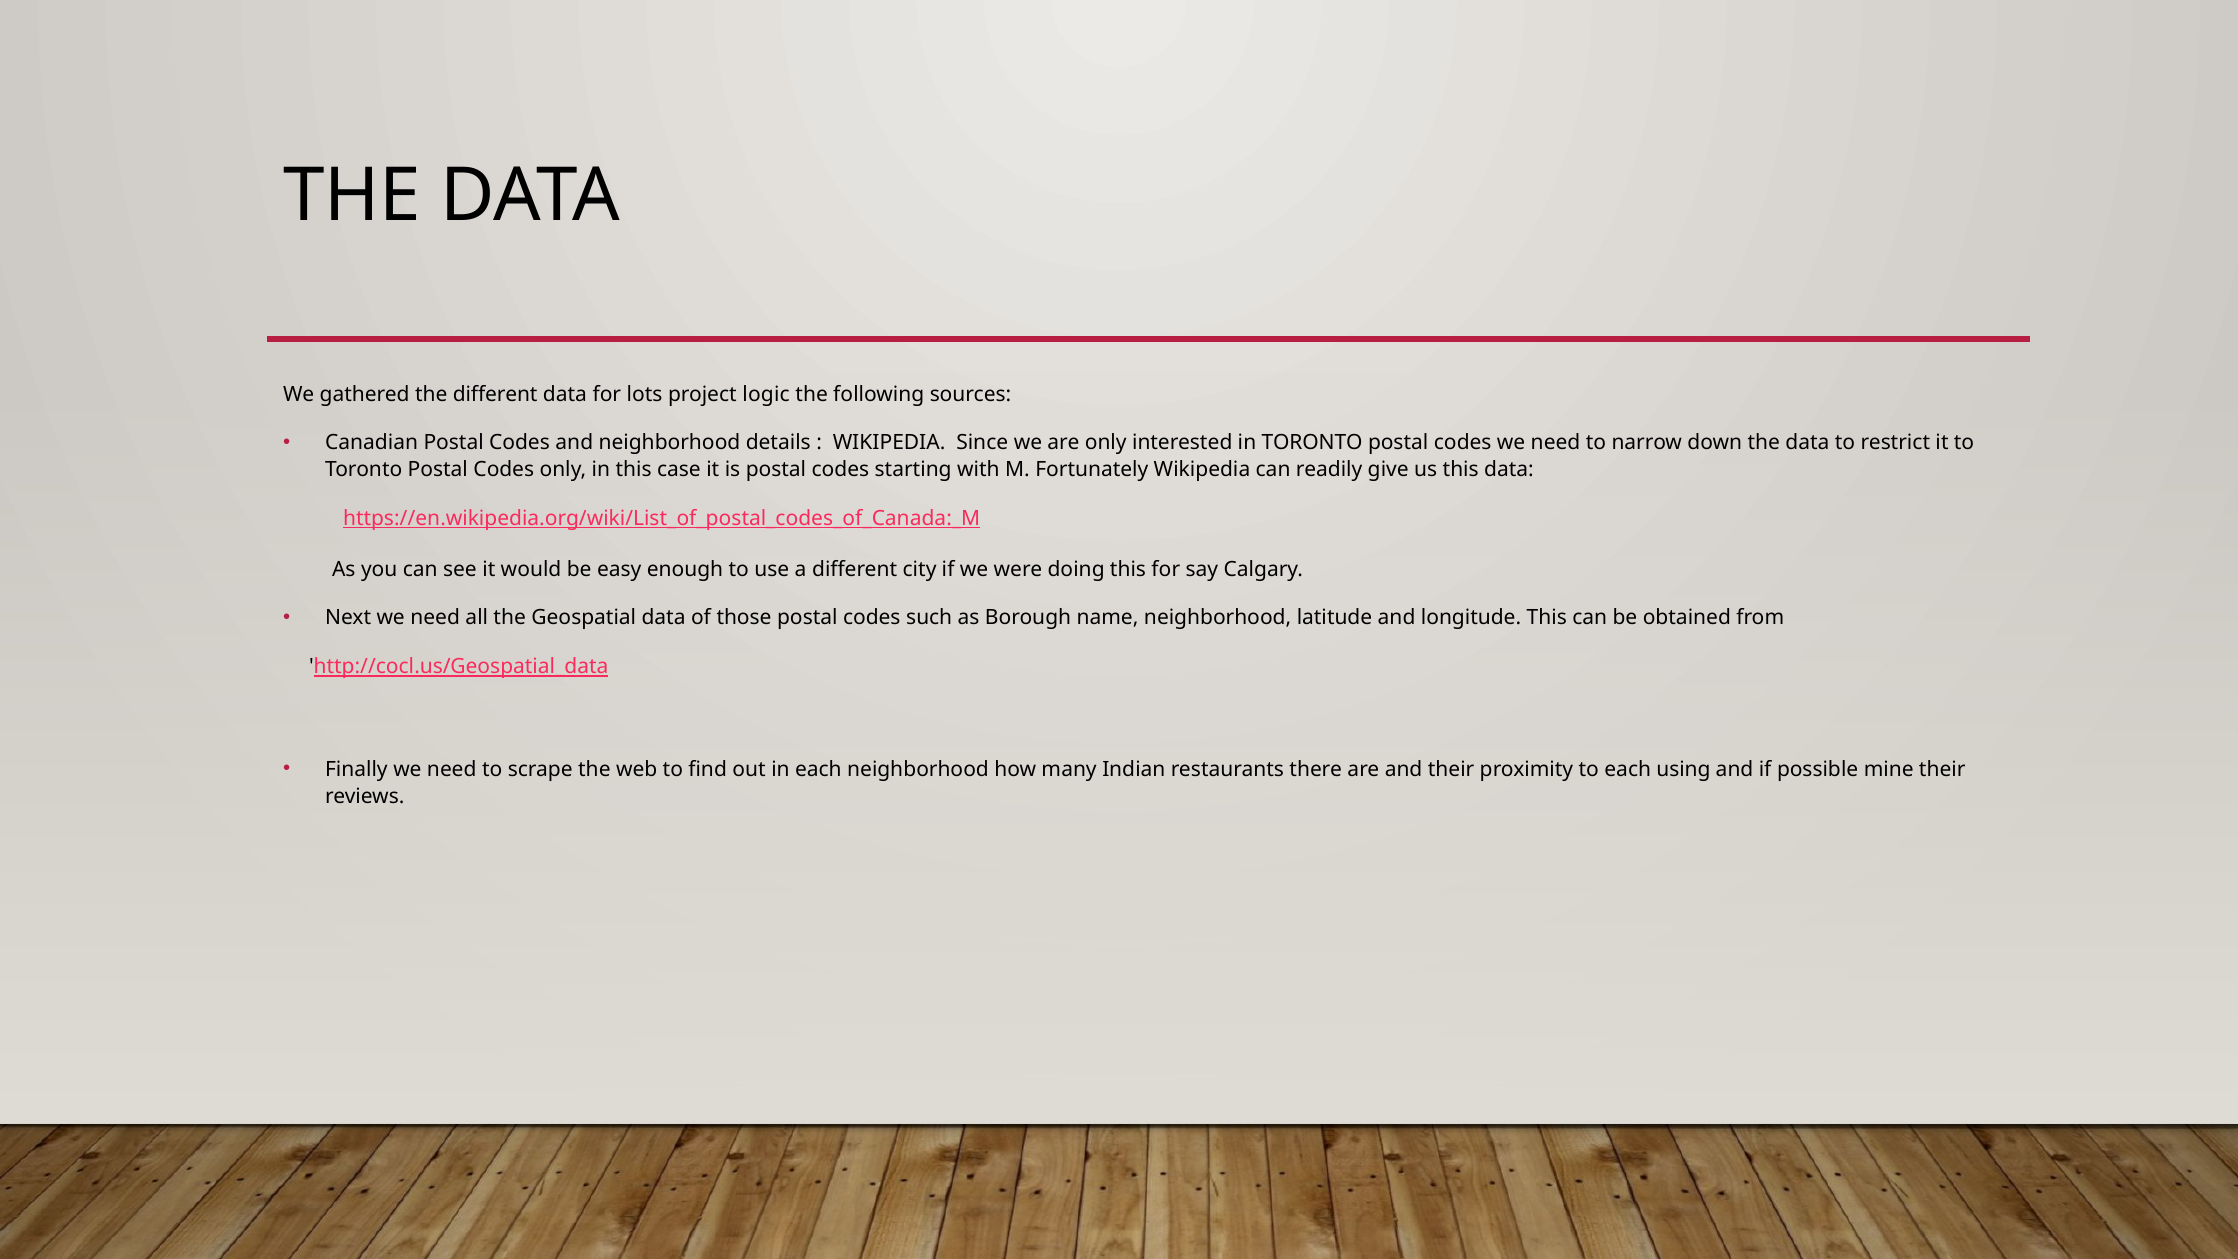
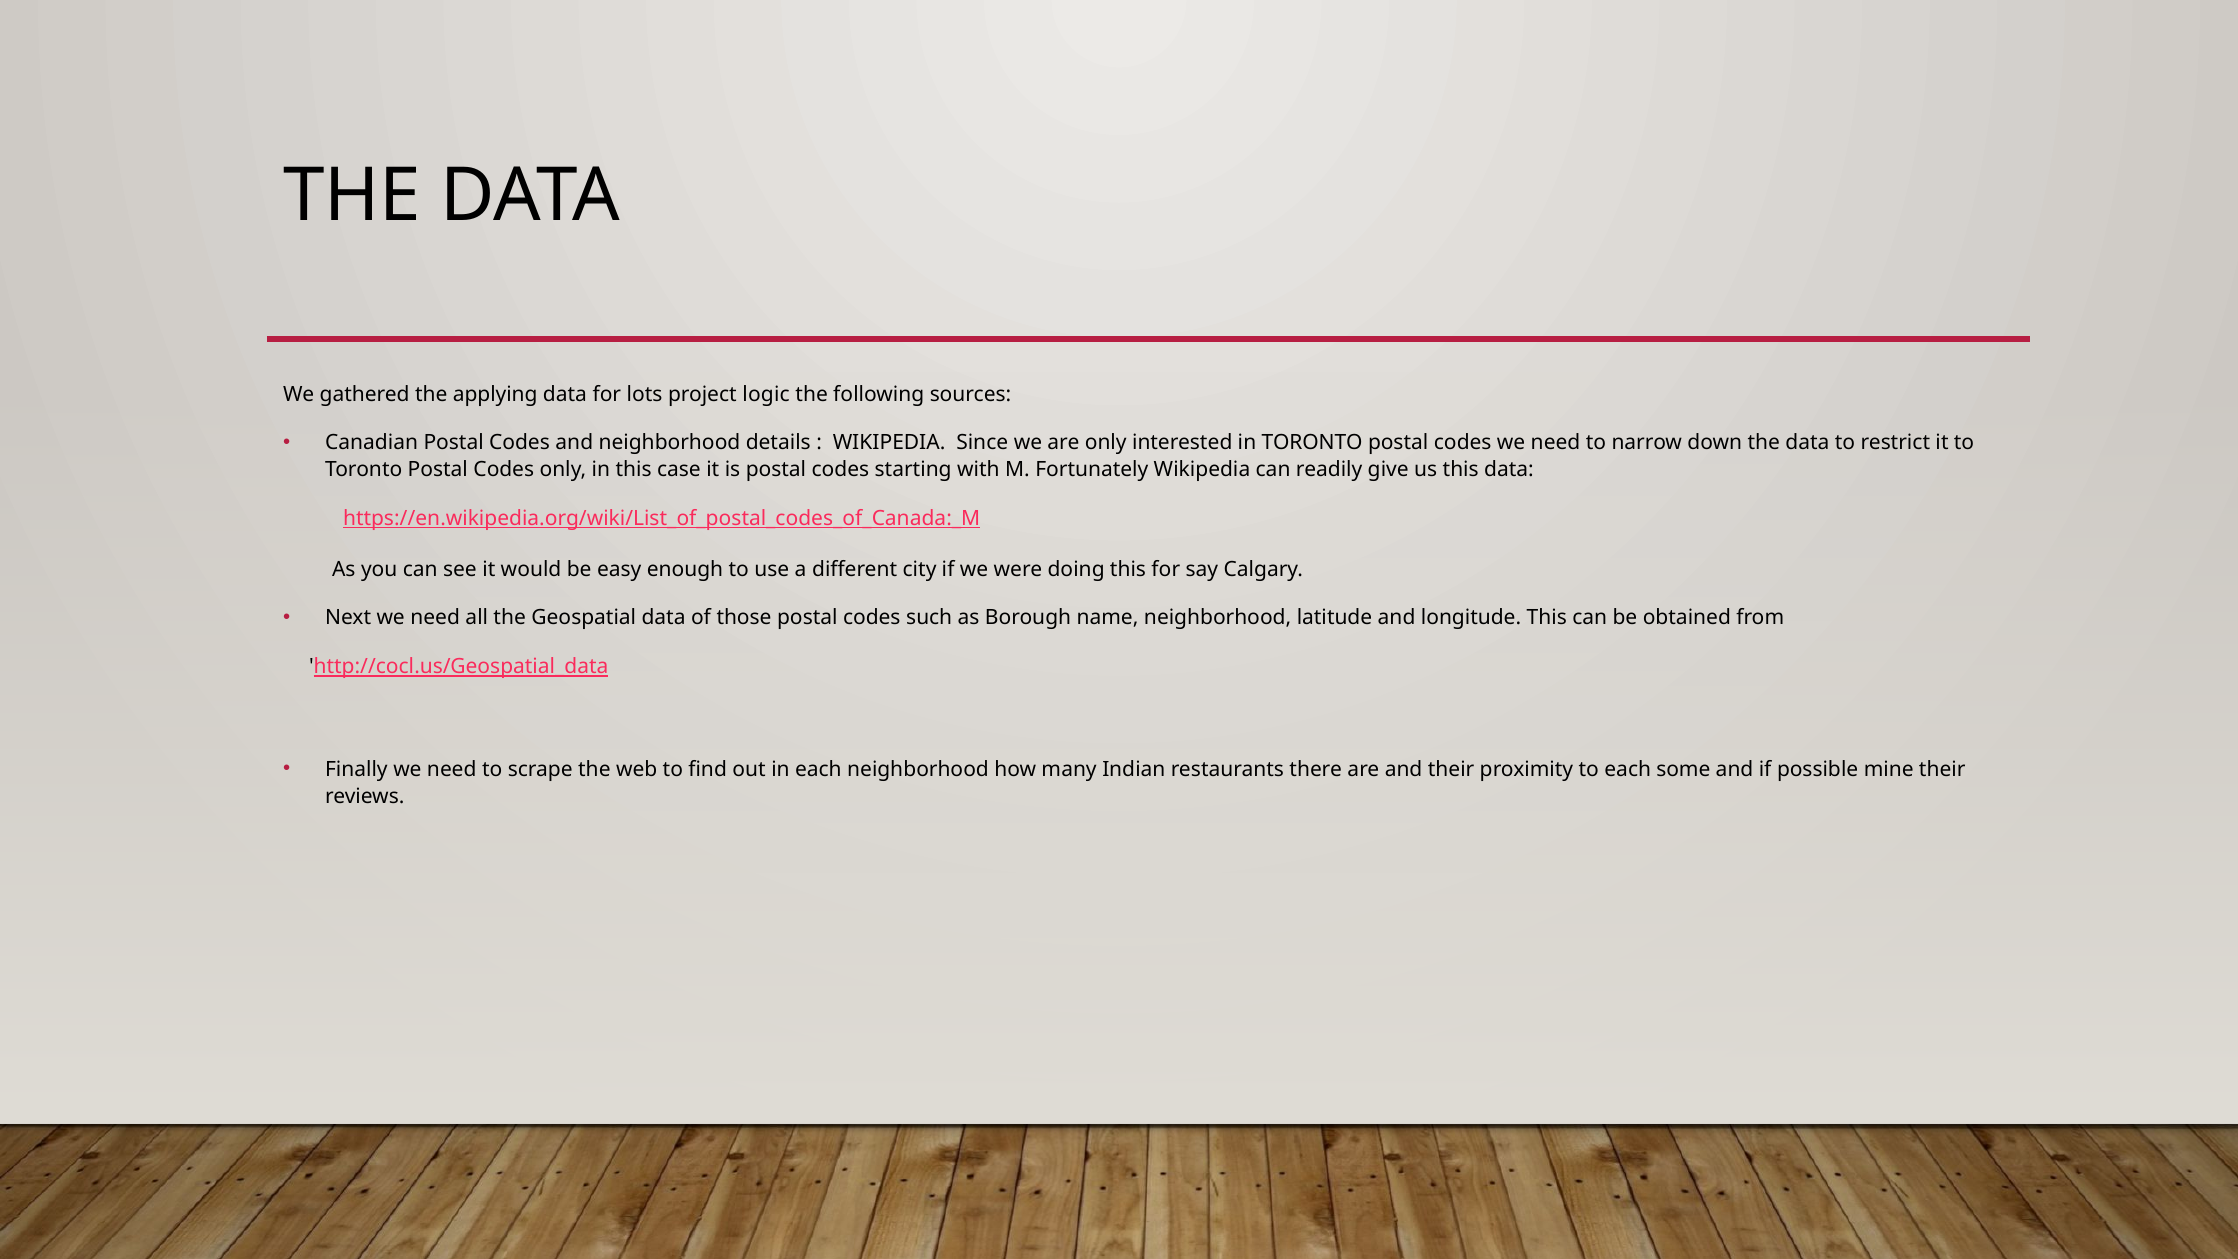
the different: different -> applying
using: using -> some
